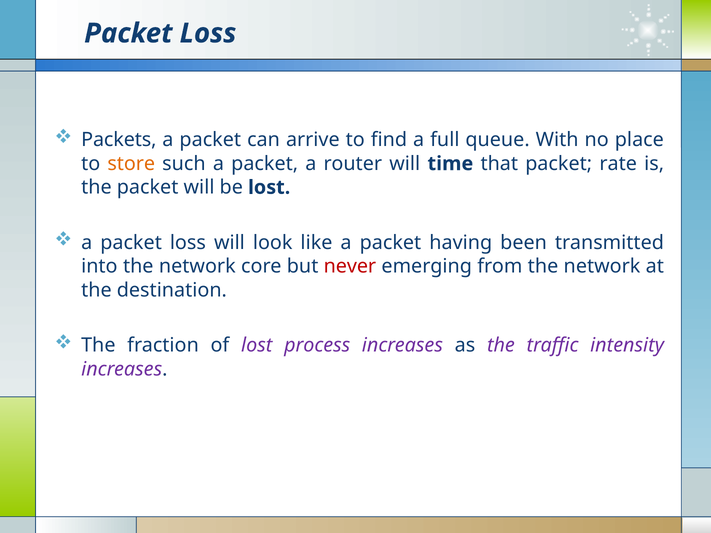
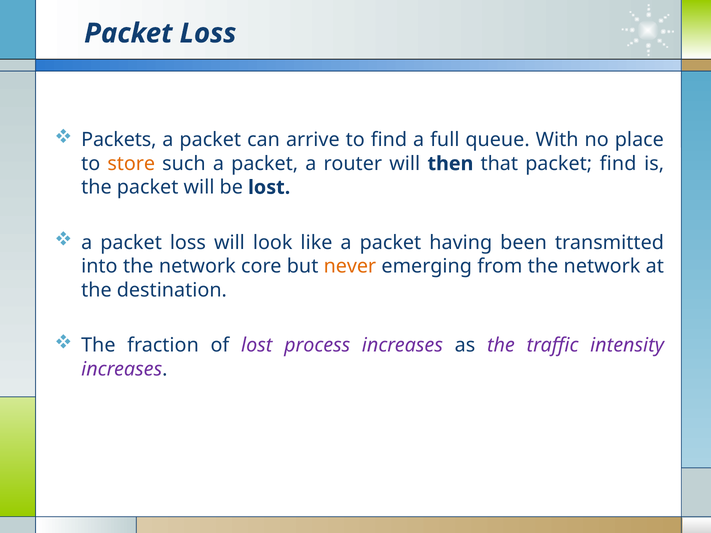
time: time -> then
packet rate: rate -> find
never colour: red -> orange
